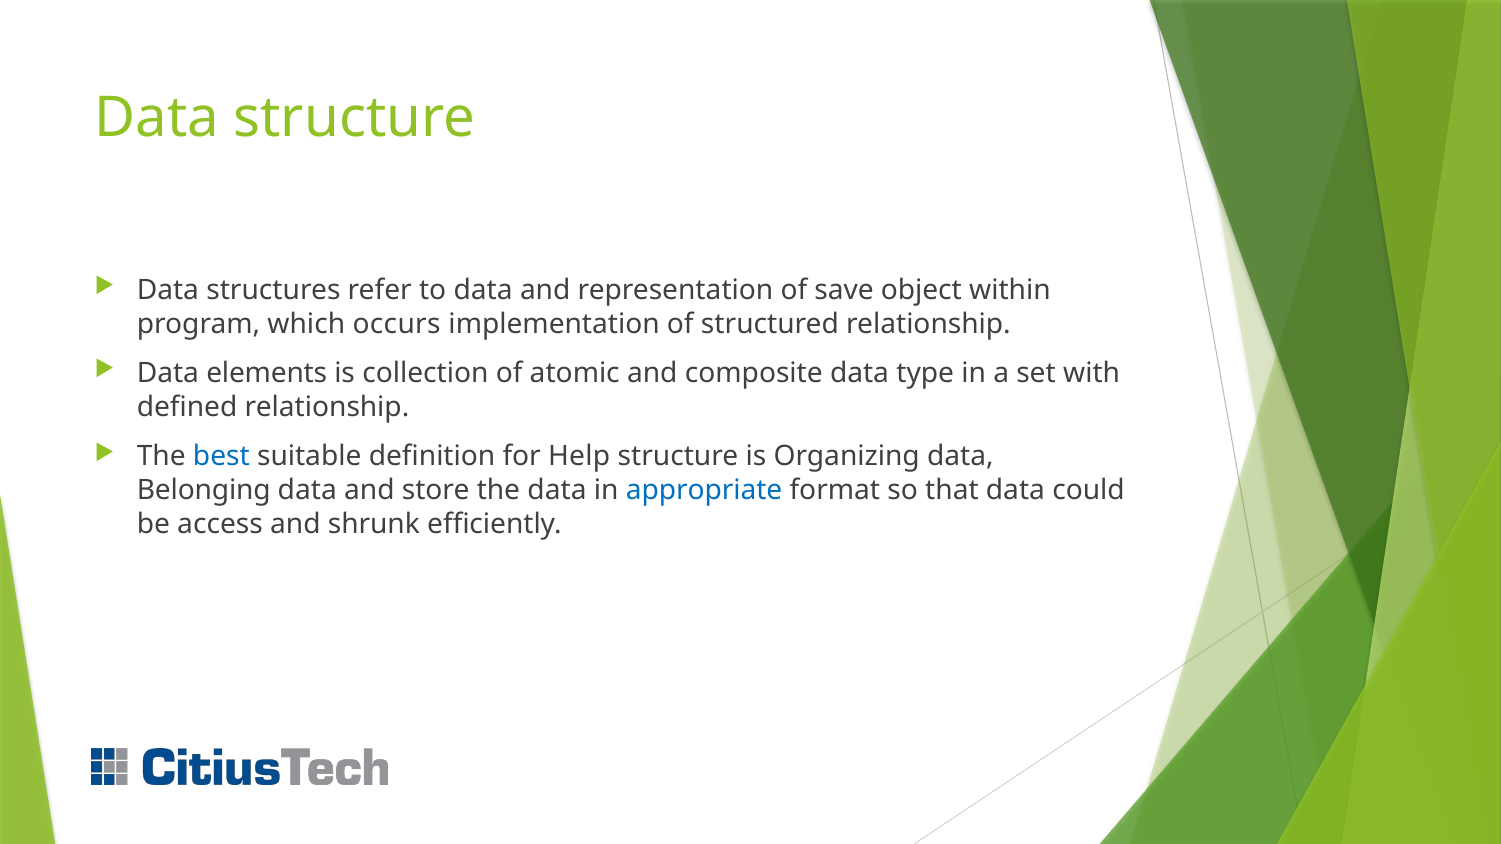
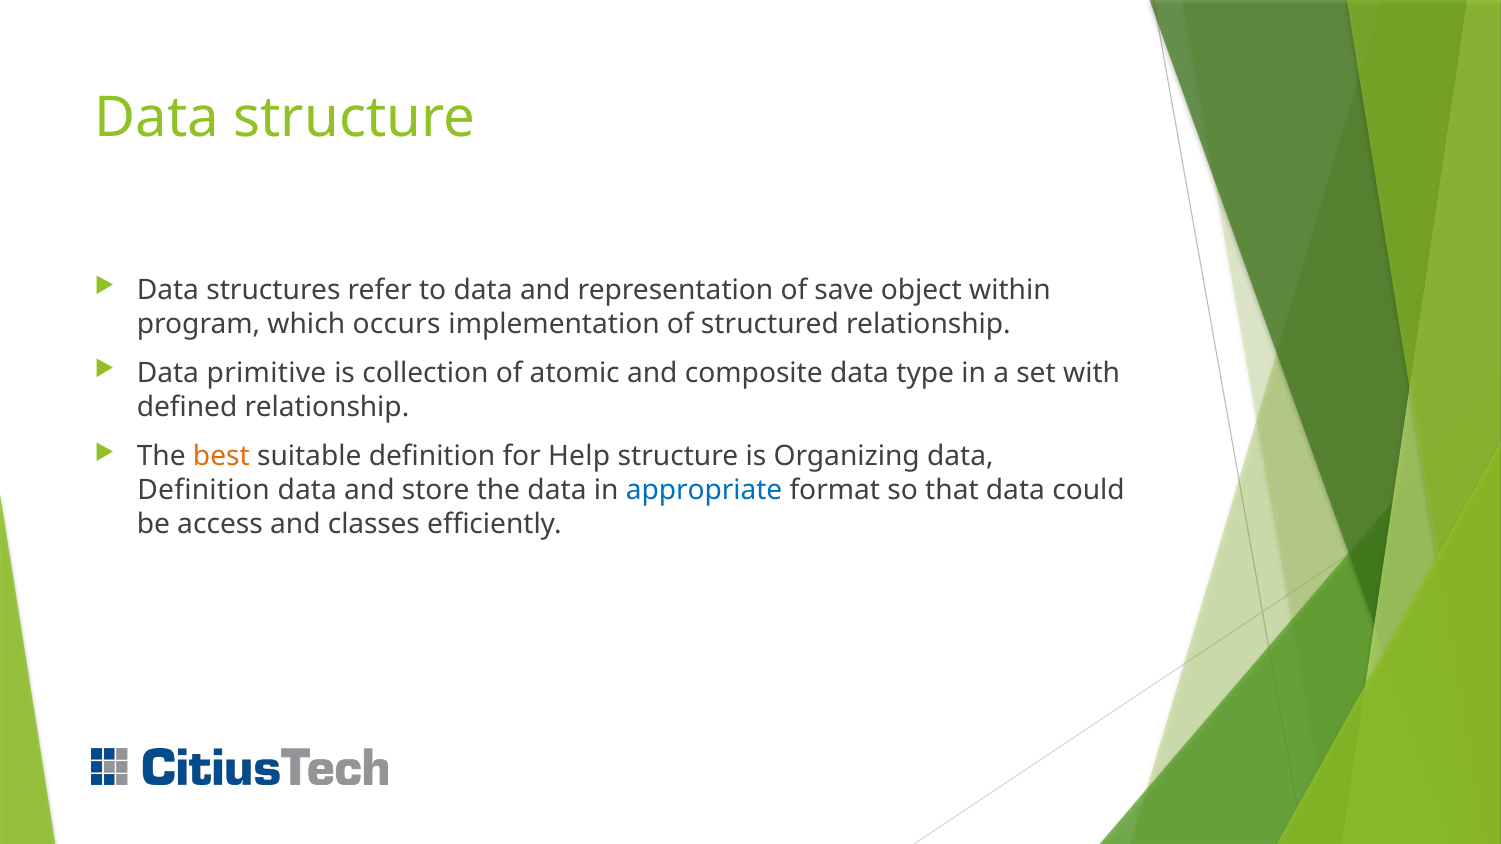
elements: elements -> primitive
best colour: blue -> orange
Belonging at (204, 491): Belonging -> Definition
shrunk: shrunk -> classes
